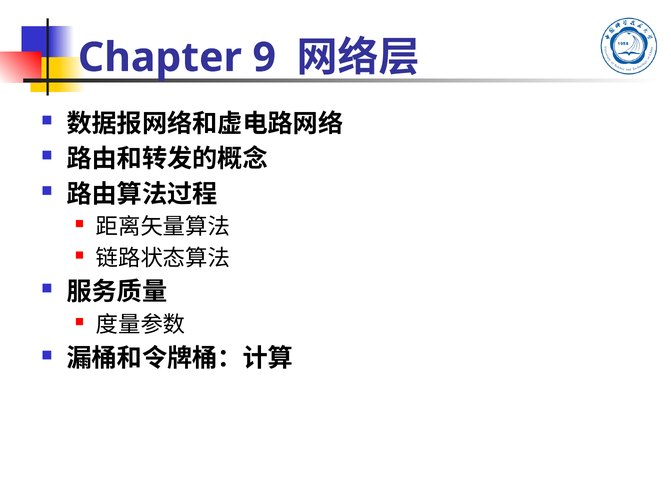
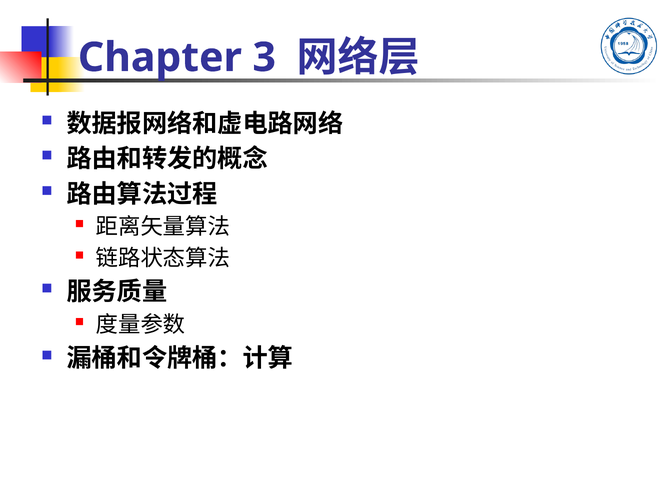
9: 9 -> 3
